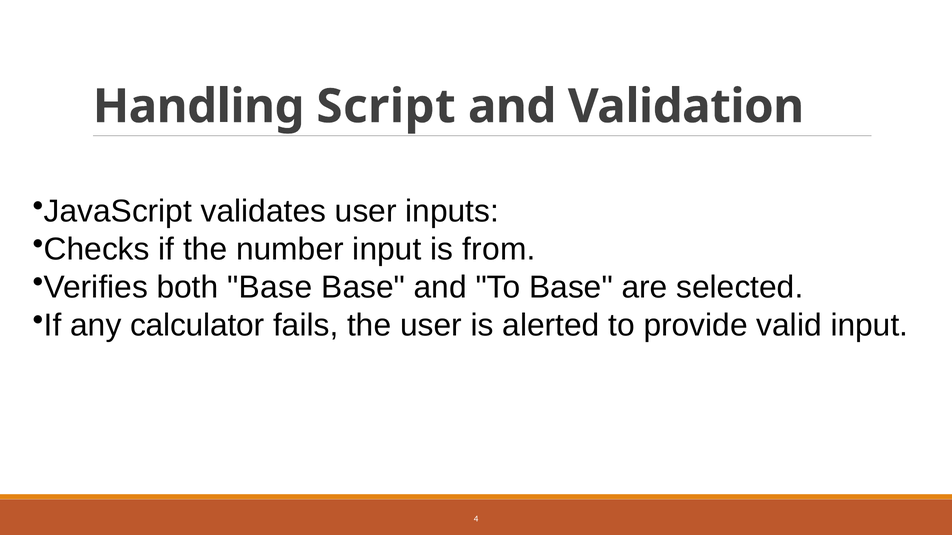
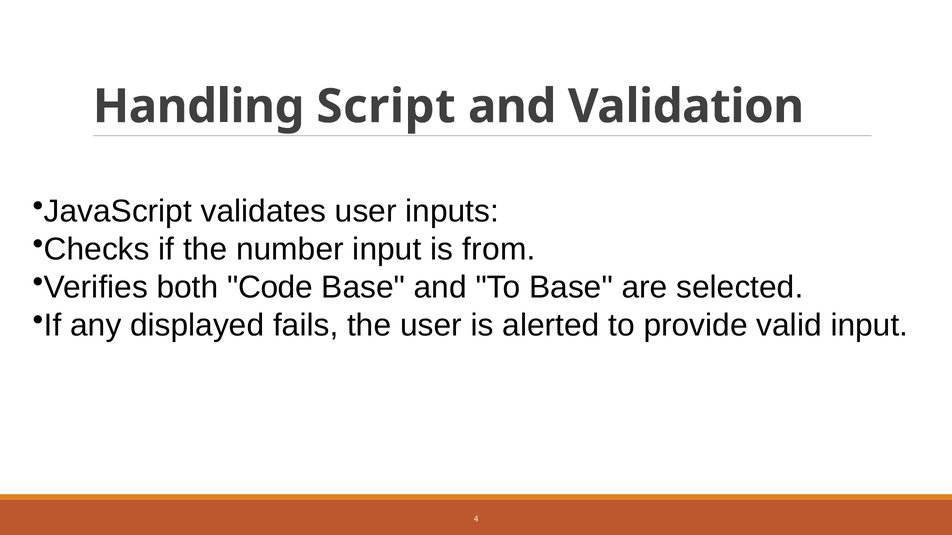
both Base: Base -> Code
calculator: calculator -> displayed
